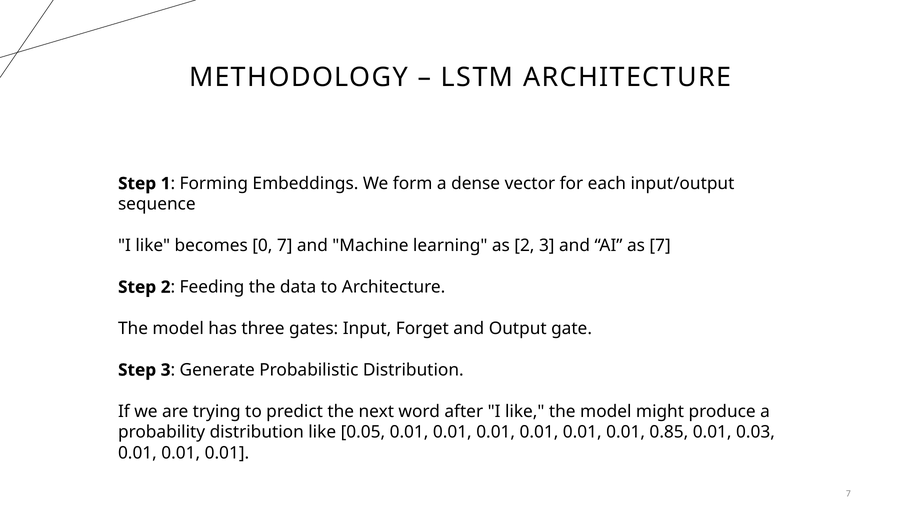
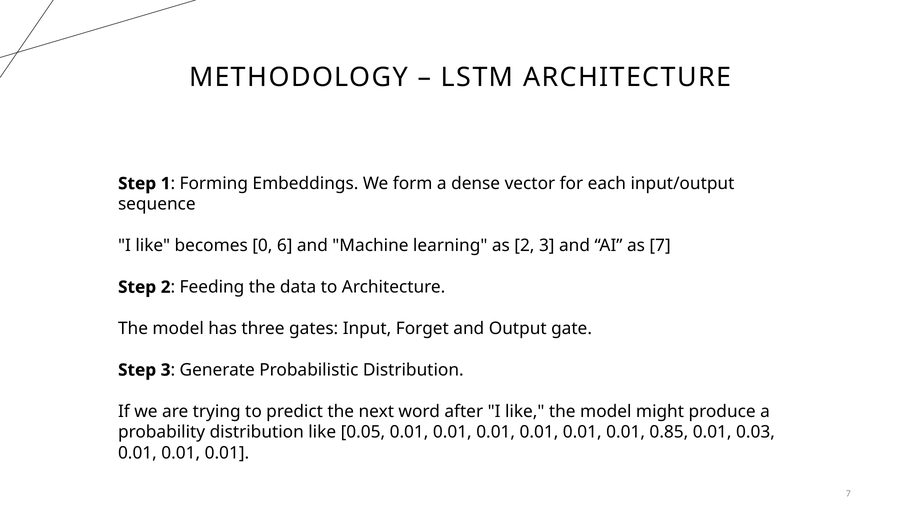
0 7: 7 -> 6
